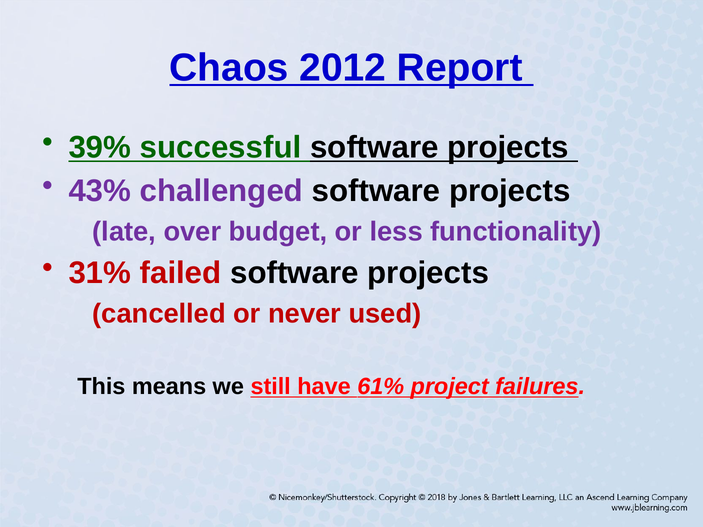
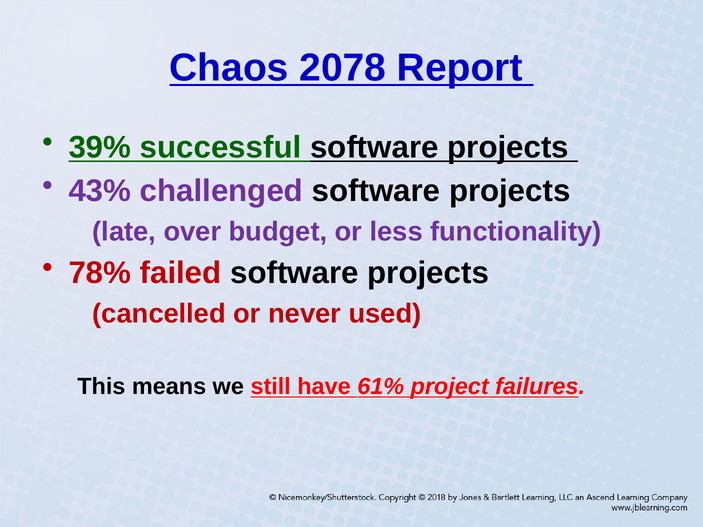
2012: 2012 -> 2078
31%: 31% -> 78%
